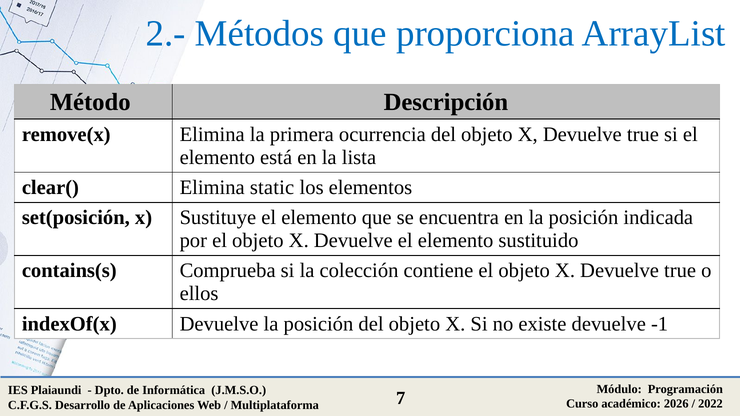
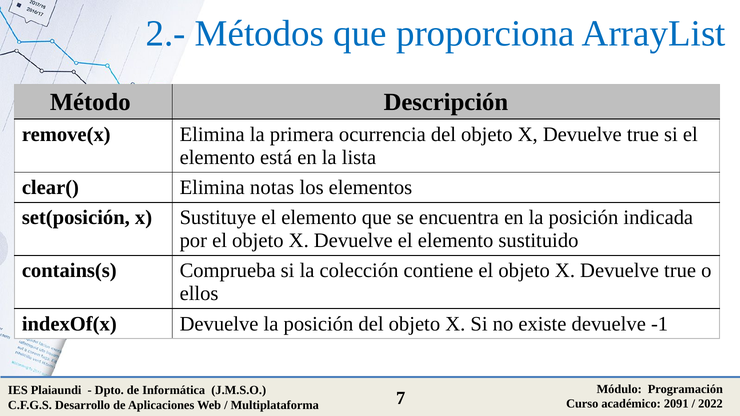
static: static -> notas
2026: 2026 -> 2091
